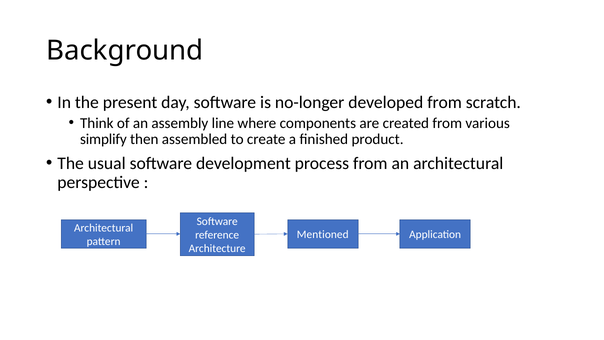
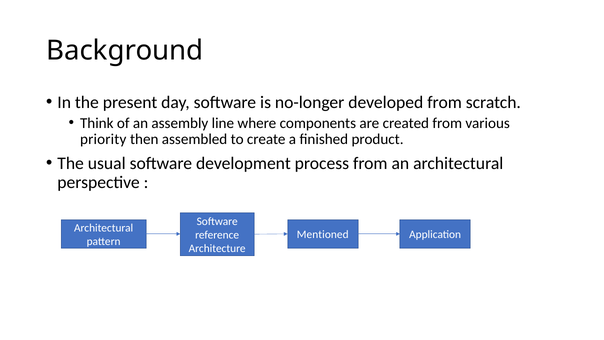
simplify: simplify -> priority
